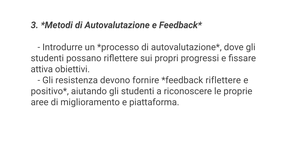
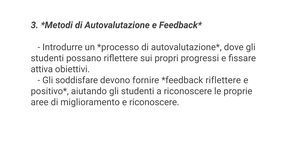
resistenza: resistenza -> soddisfare
e piattaforma: piattaforma -> riconoscere
